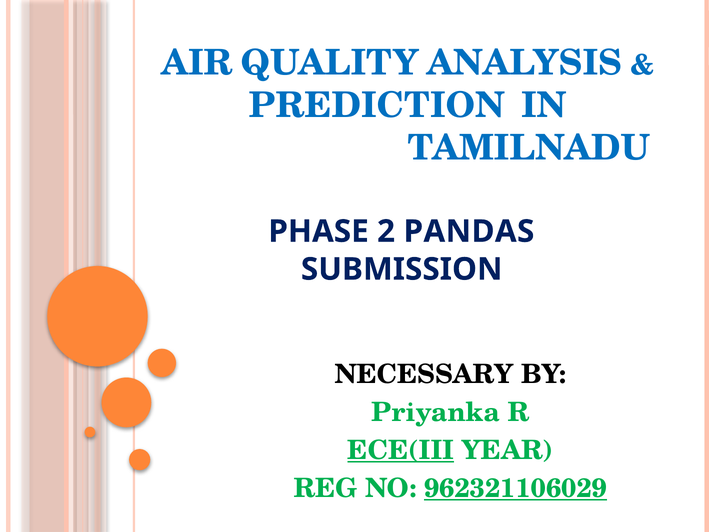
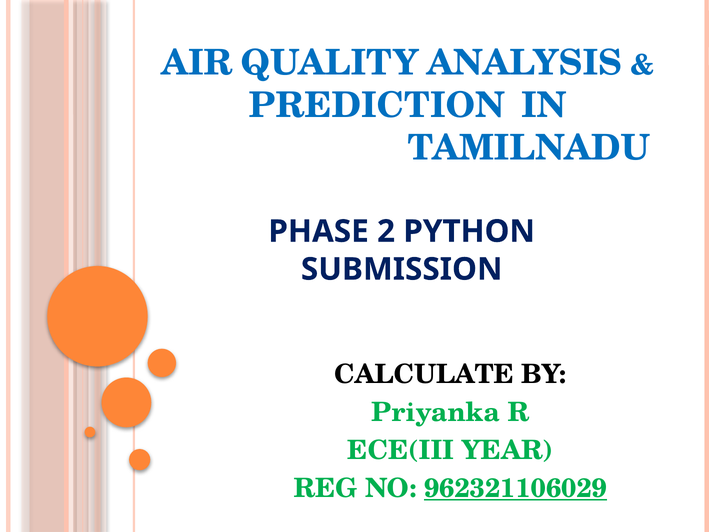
PANDAS: PANDAS -> PYTHON
NECESSARY: NECESSARY -> CALCULATE
ECE(III underline: present -> none
